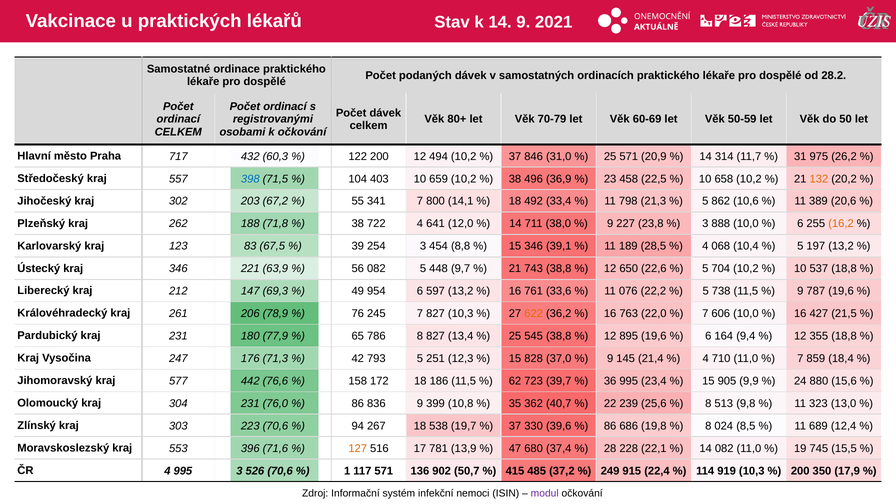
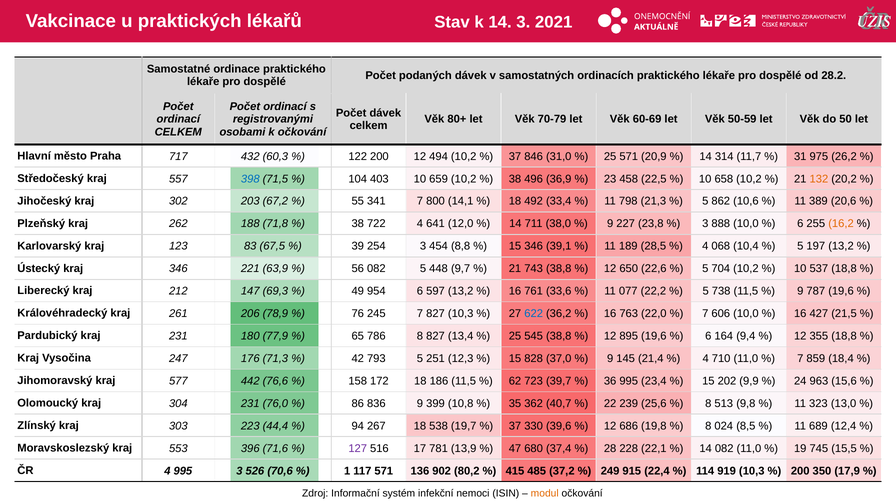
14 9: 9 -> 3
076: 076 -> 077
622 colour: orange -> blue
905: 905 -> 202
880: 880 -> 963
223 70,6: 70,6 -> 44,4
86 at (610, 426): 86 -> 12
127 colour: orange -> purple
50,7: 50,7 -> 80,2
modul colour: purple -> orange
